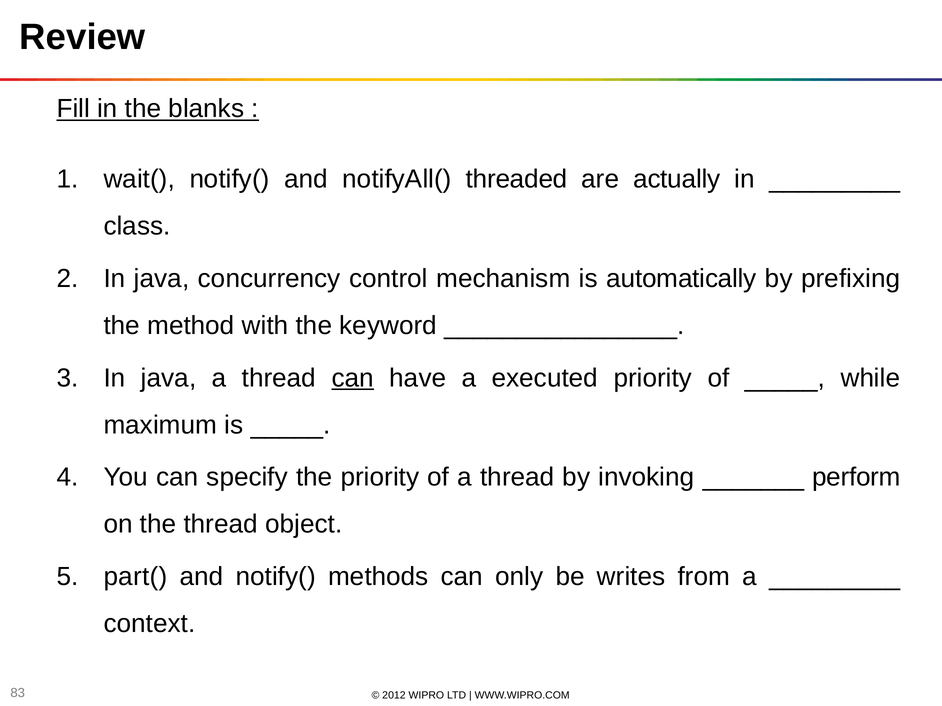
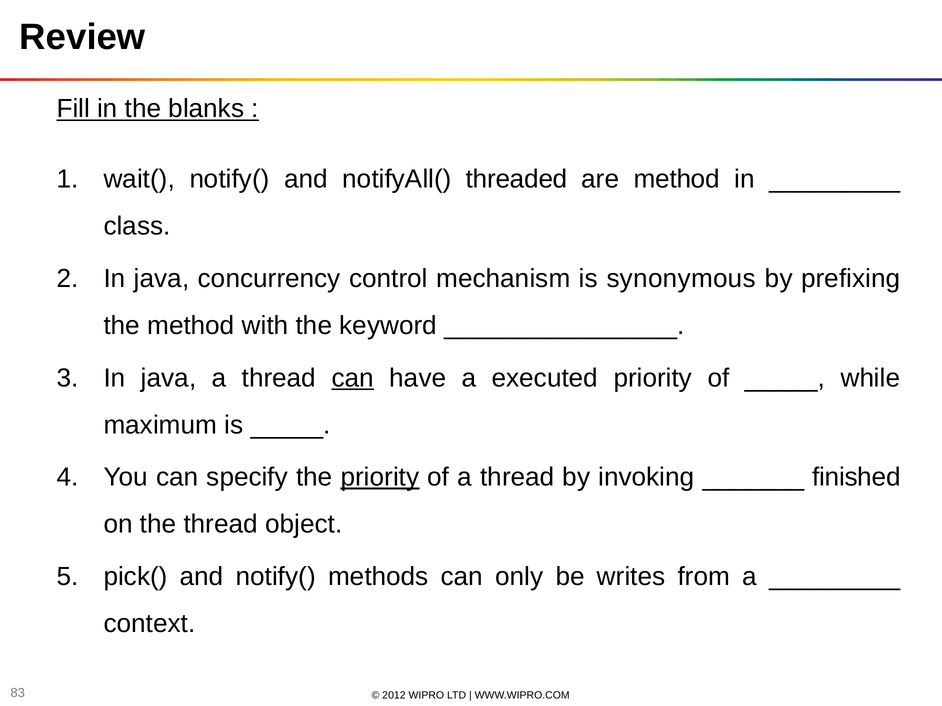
are actually: actually -> method
automatically: automatically -> synonymous
priority at (380, 478) underline: none -> present
perform: perform -> finished
part(: part( -> pick(
